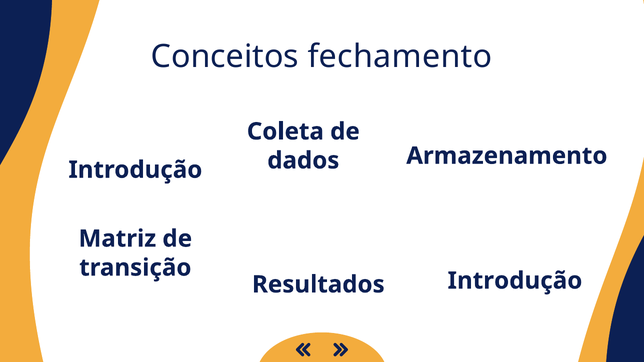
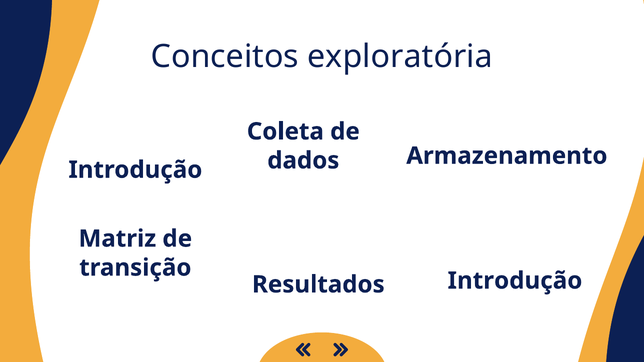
fechamento: fechamento -> exploratória
